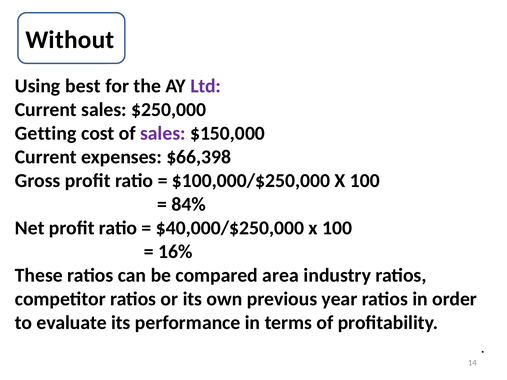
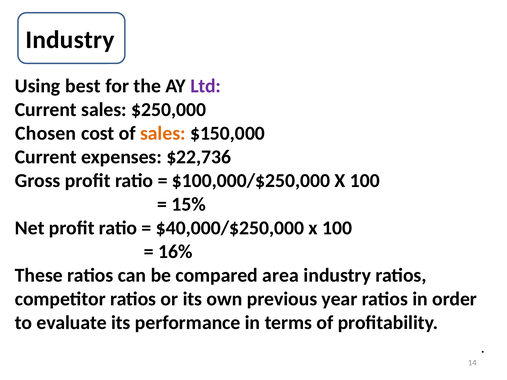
Without at (70, 40): Without -> Industry
Getting: Getting -> Chosen
sales at (163, 133) colour: purple -> orange
$66,398: $66,398 -> $22,736
84%: 84% -> 15%
